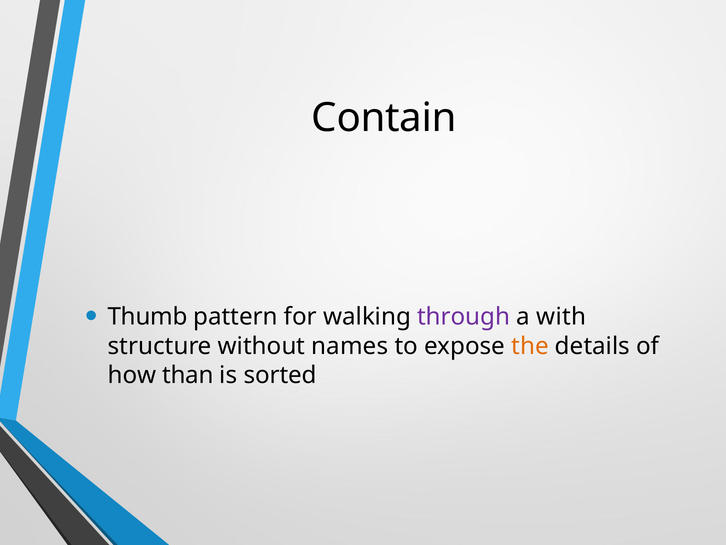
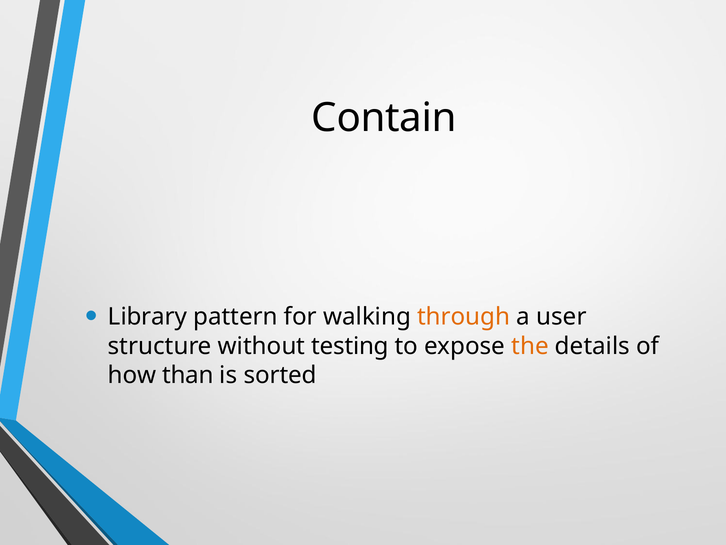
Thumb: Thumb -> Library
through colour: purple -> orange
with: with -> user
names: names -> testing
